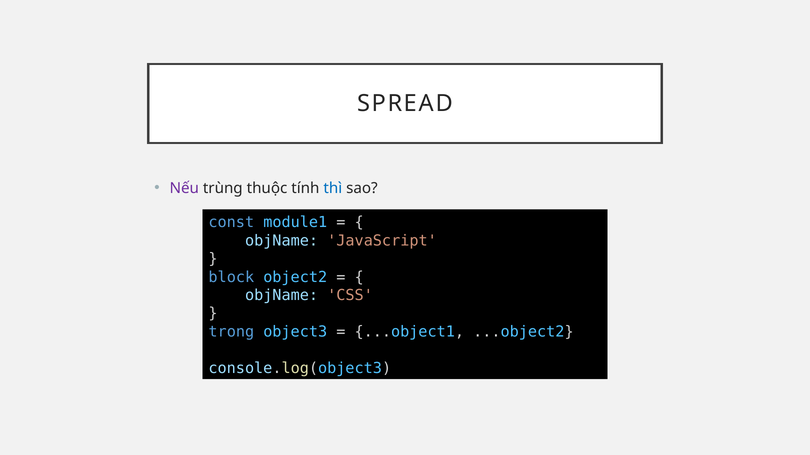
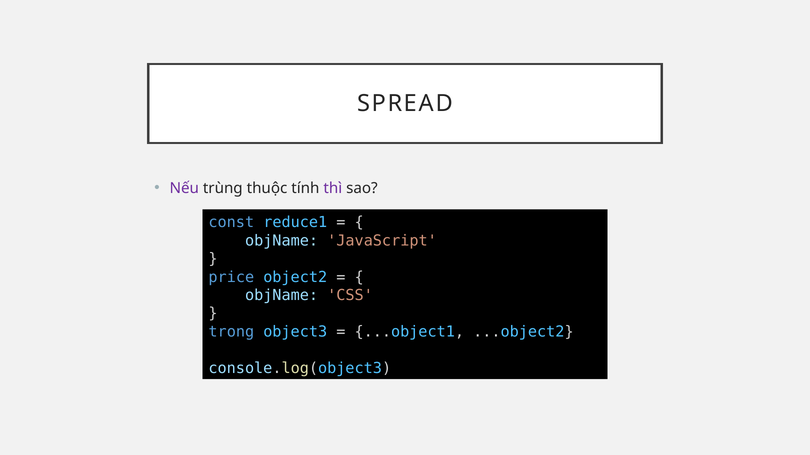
thì colour: blue -> purple
module1: module1 -> reduce1
block: block -> price
